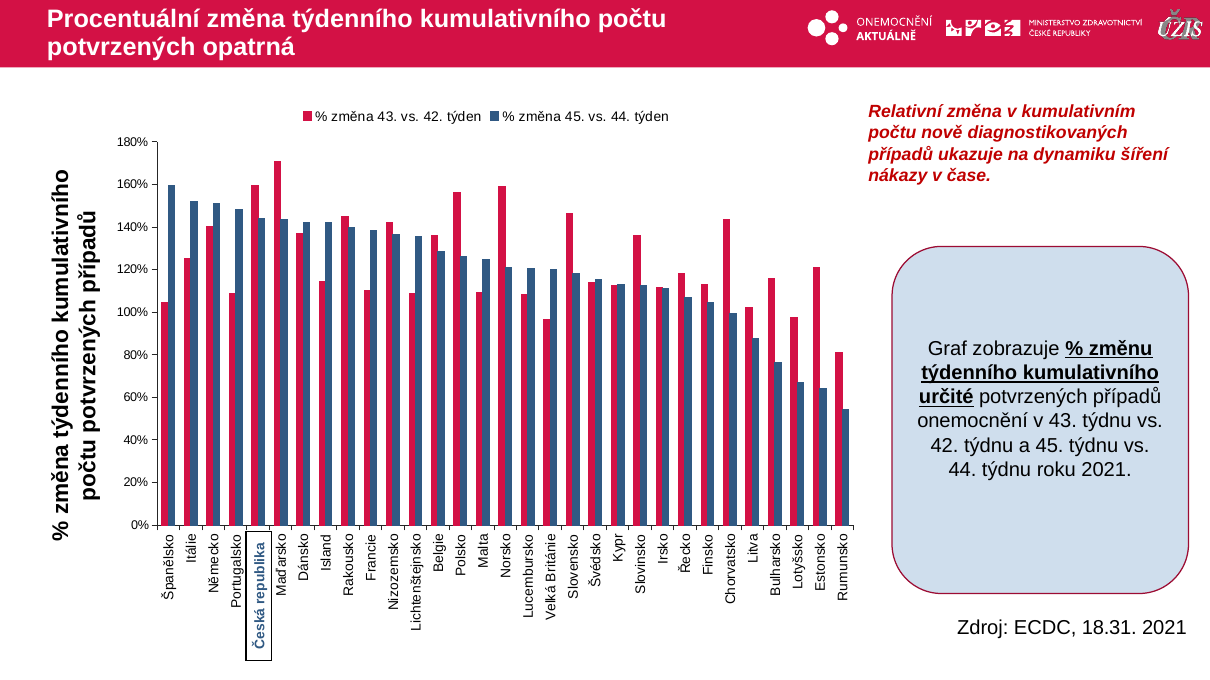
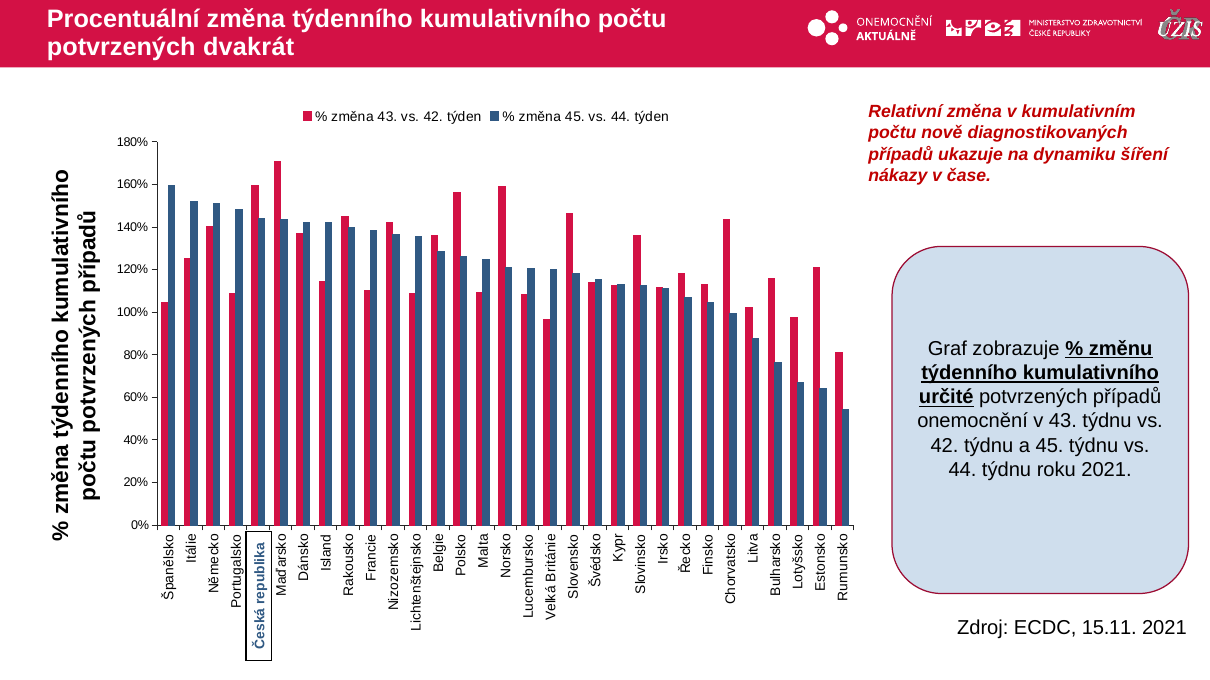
opatrná: opatrná -> dvakrát
18.31: 18.31 -> 15.11
